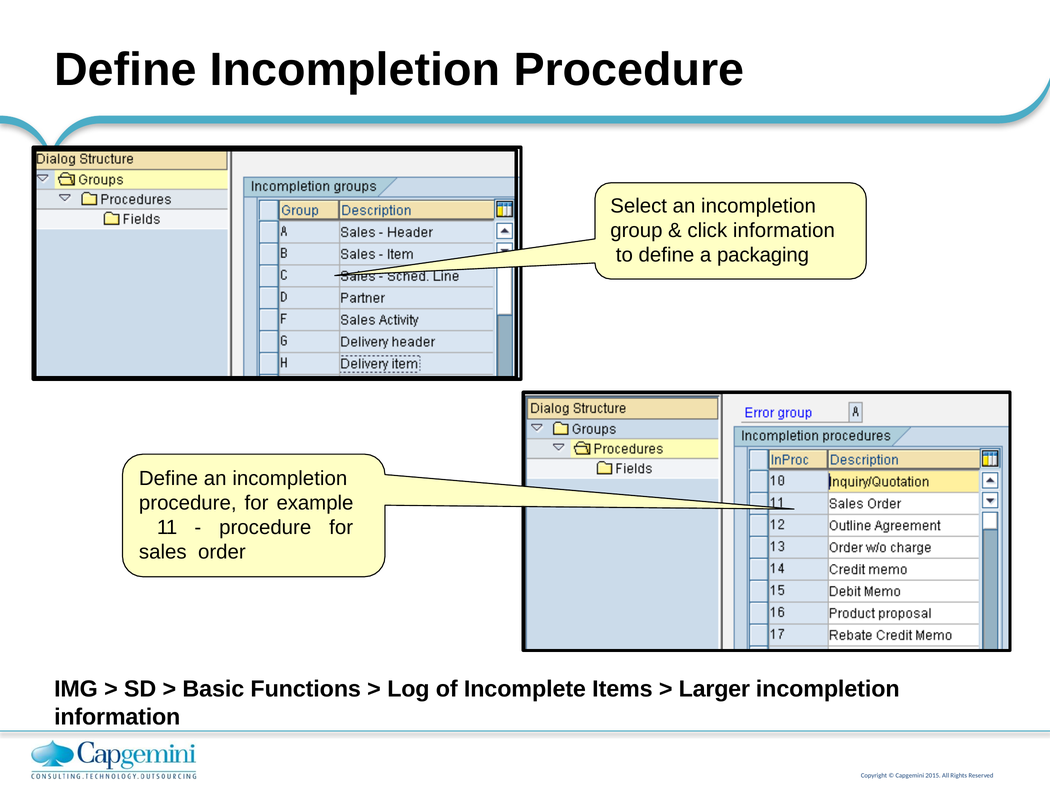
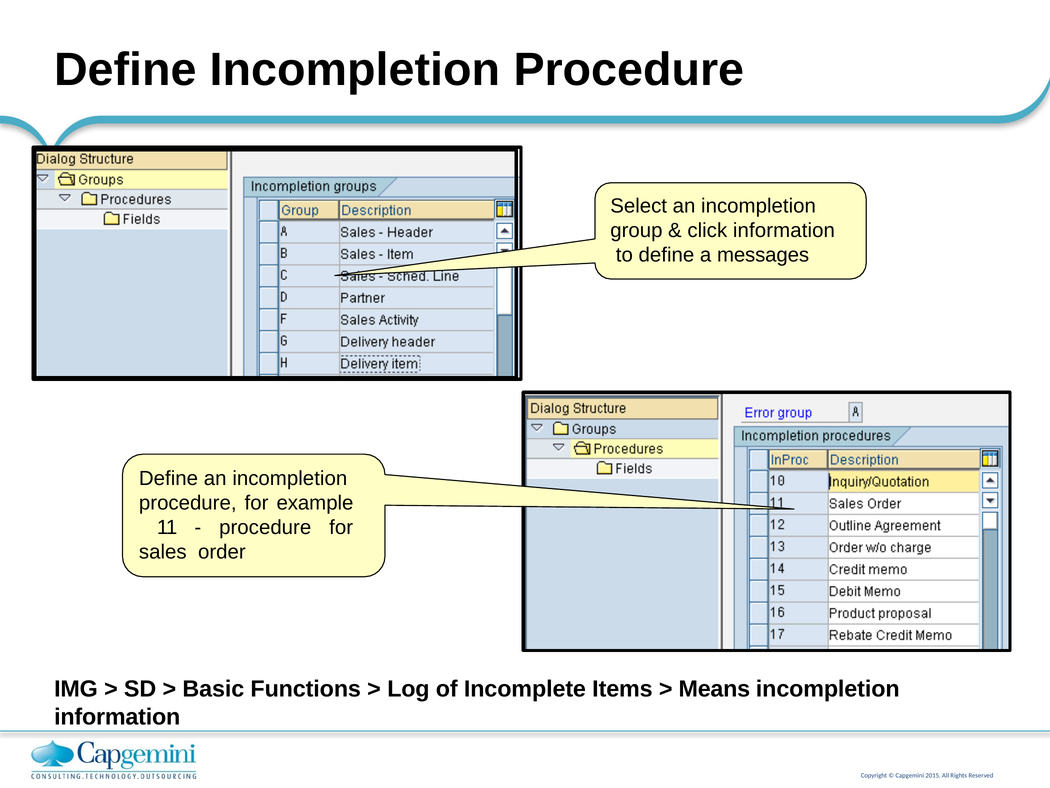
packaging: packaging -> messages
Larger: Larger -> Means
